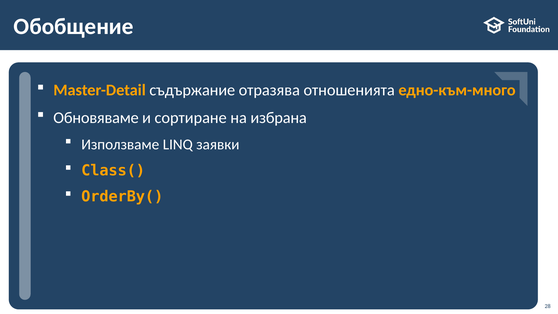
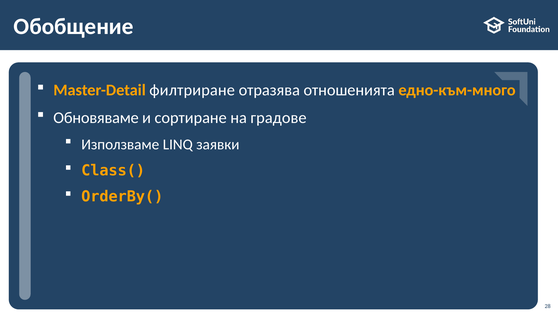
съдържание: съдържание -> филтриране
избрана: избрана -> градове
